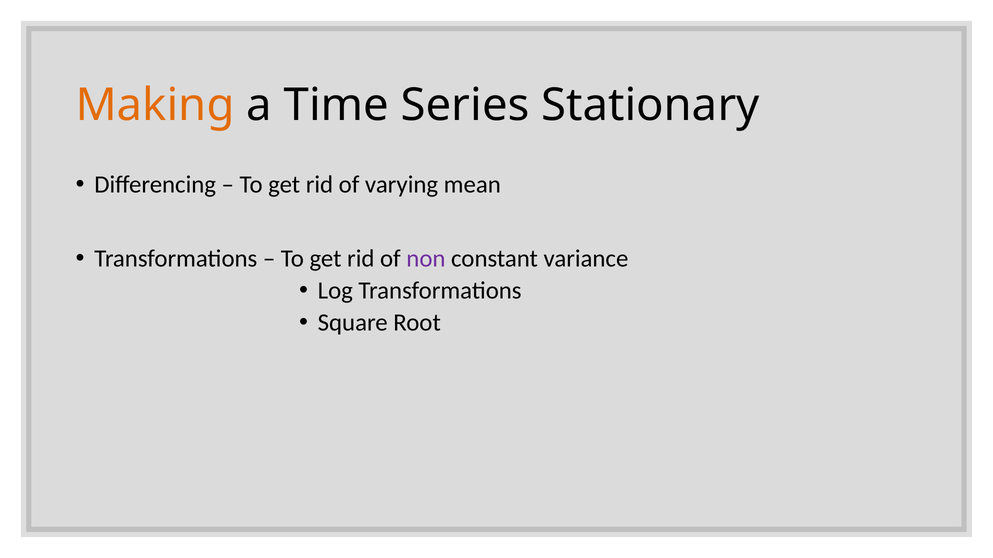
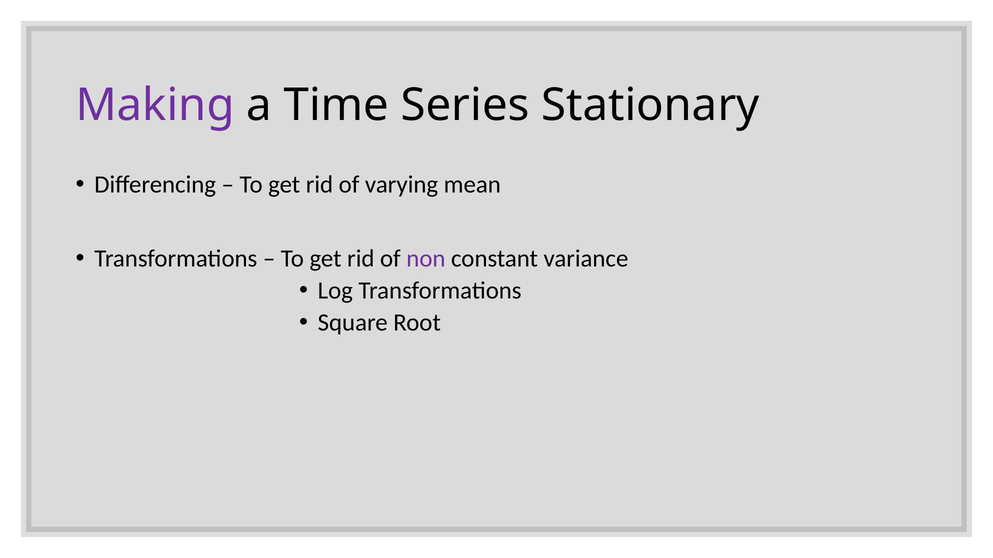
Making colour: orange -> purple
